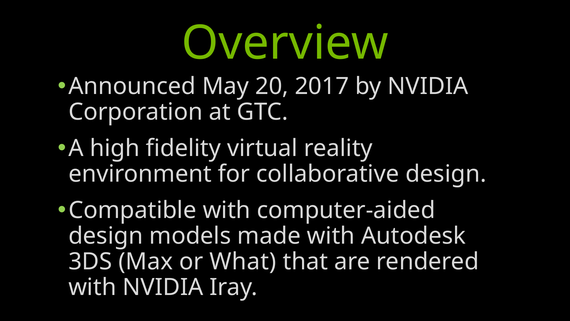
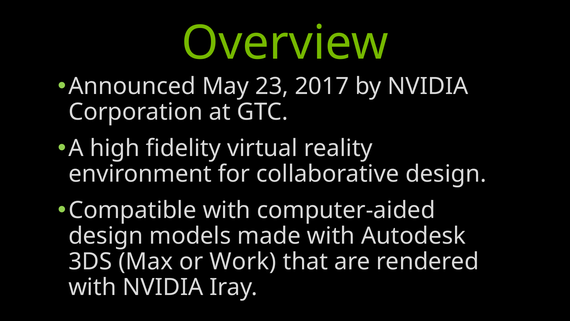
20: 20 -> 23
What: What -> Work
